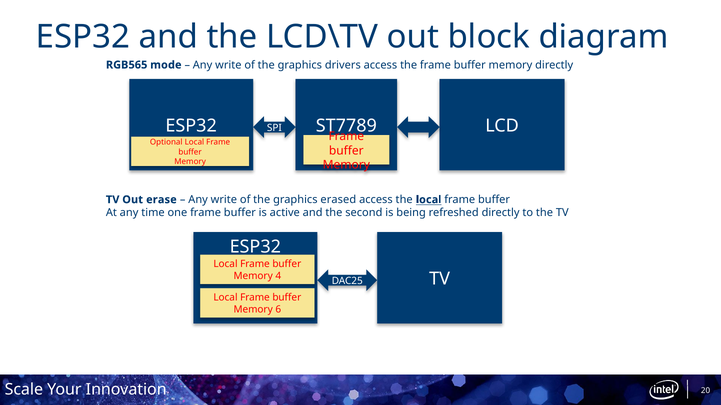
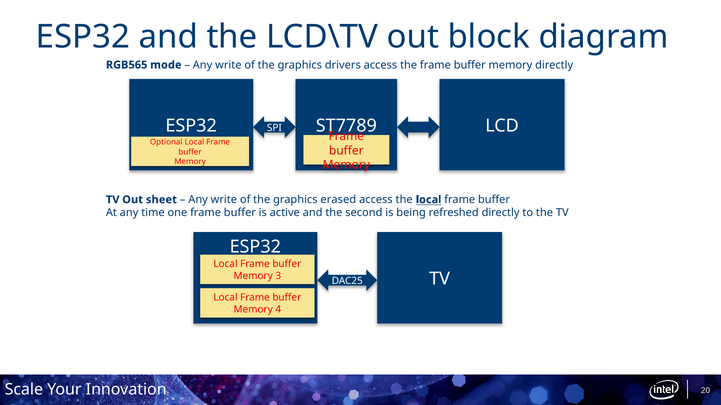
erase: erase -> sheet
4: 4 -> 3
6: 6 -> 4
